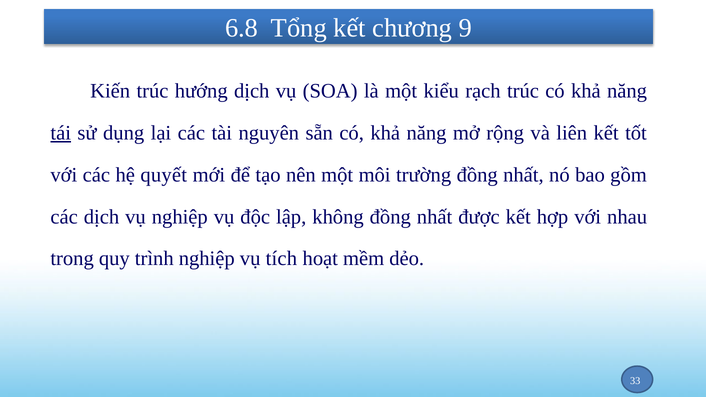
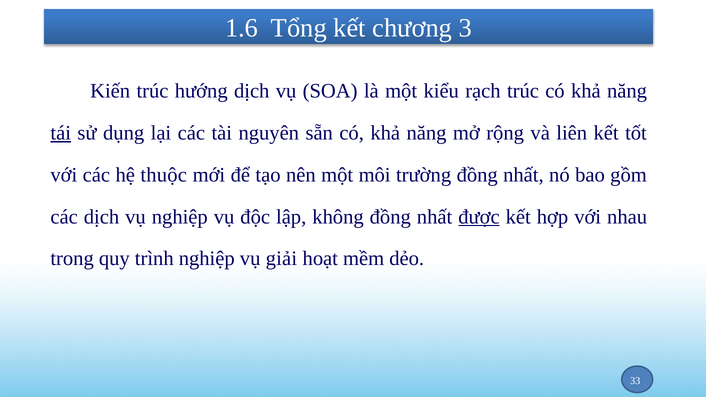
6.8: 6.8 -> 1.6
9: 9 -> 3
quyết: quyết -> thuộc
được underline: none -> present
tích: tích -> giải
